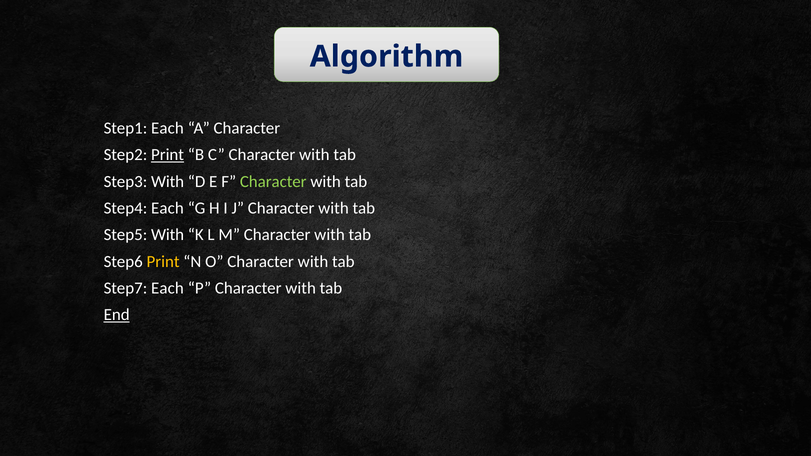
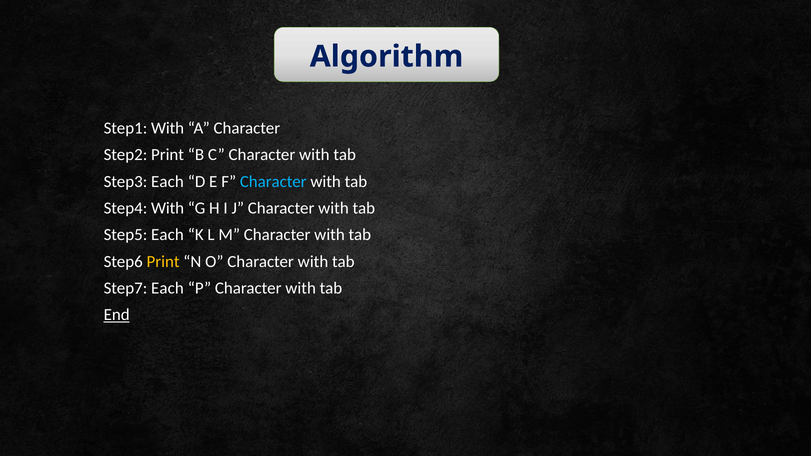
Step1 Each: Each -> With
Print at (168, 155) underline: present -> none
Step3 With: With -> Each
Character at (273, 182) colour: light green -> light blue
Step4 Each: Each -> With
Step5 With: With -> Each
